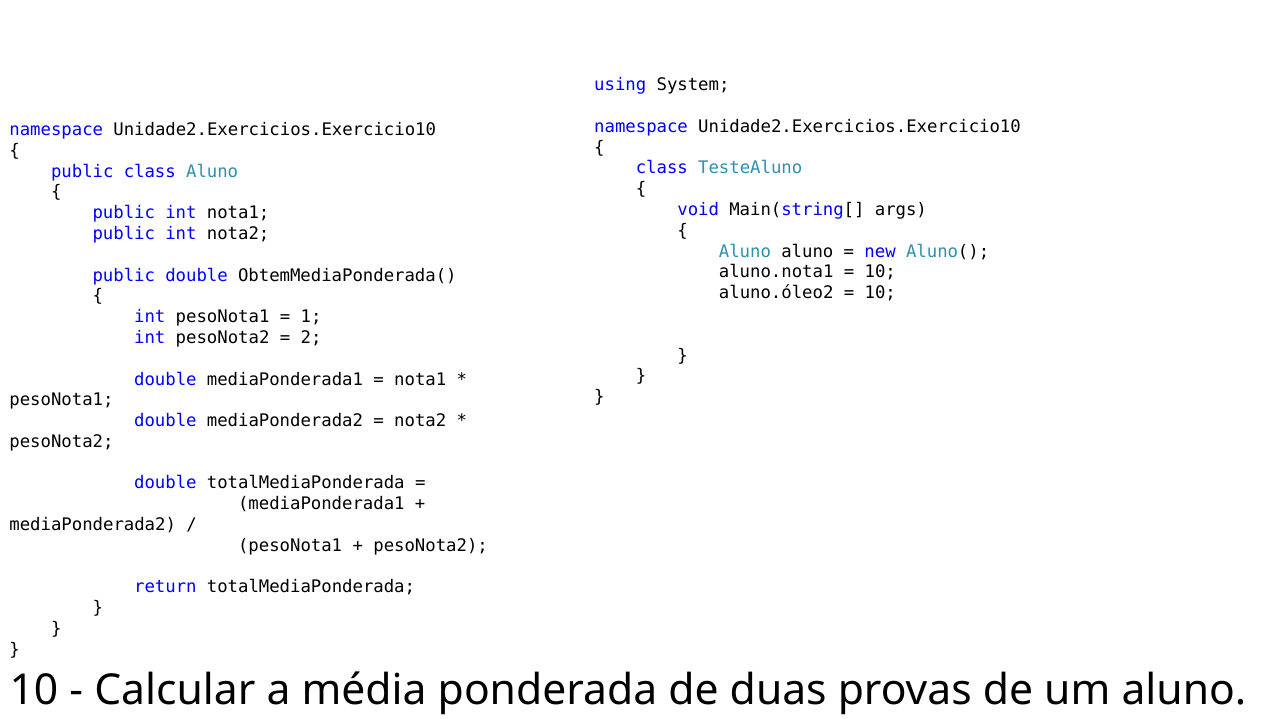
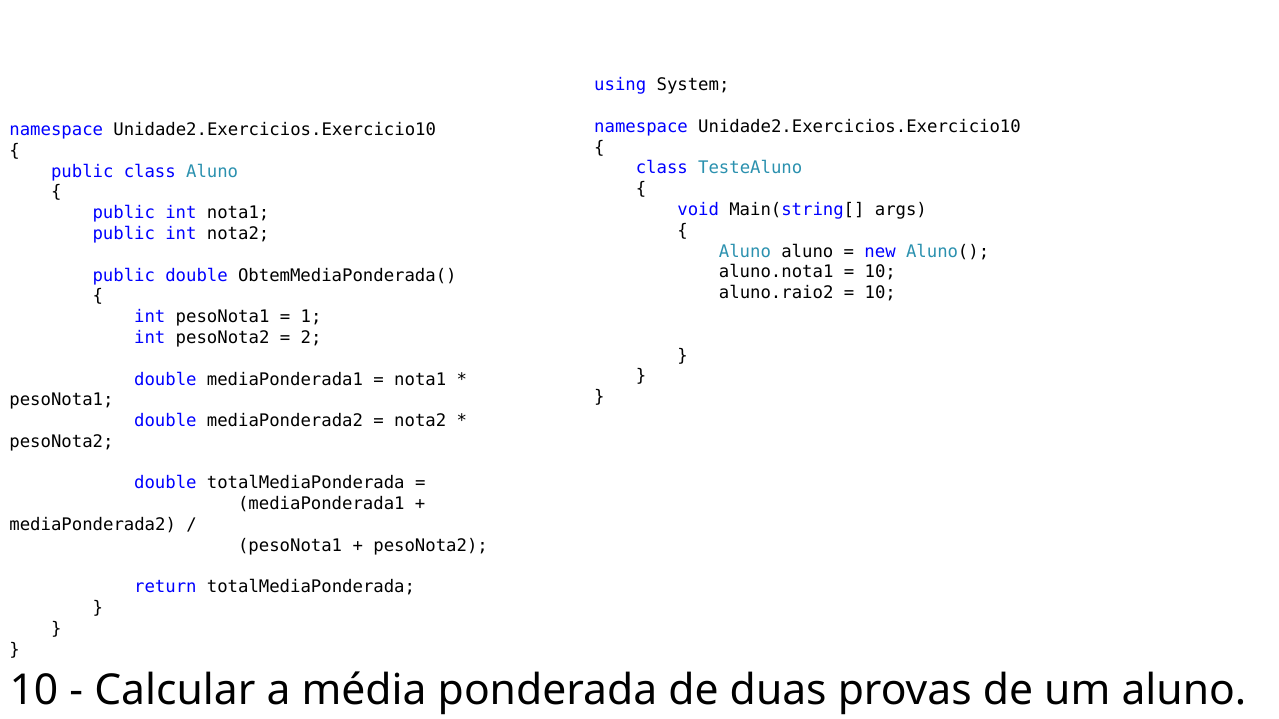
aluno.óleo2: aluno.óleo2 -> aluno.raio2
